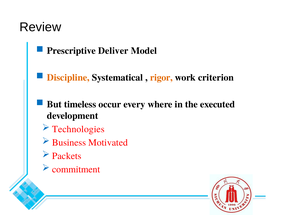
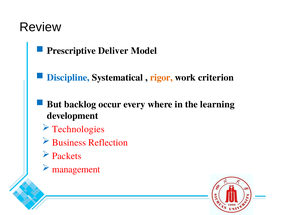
Discipline colour: orange -> blue
timeless: timeless -> backlog
executed: executed -> learning
Motivated: Motivated -> Reflection
commitment: commitment -> management
